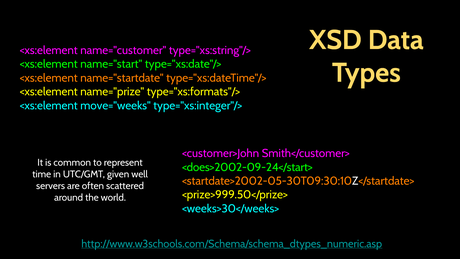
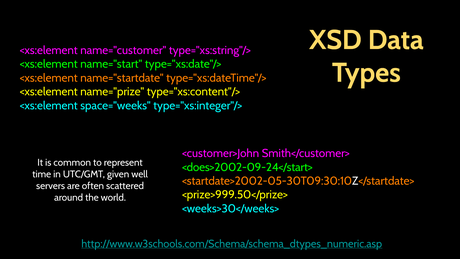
type="xs:formats"/>: type="xs:formats"/> -> type="xs:content"/>
move="weeks: move="weeks -> space="weeks
